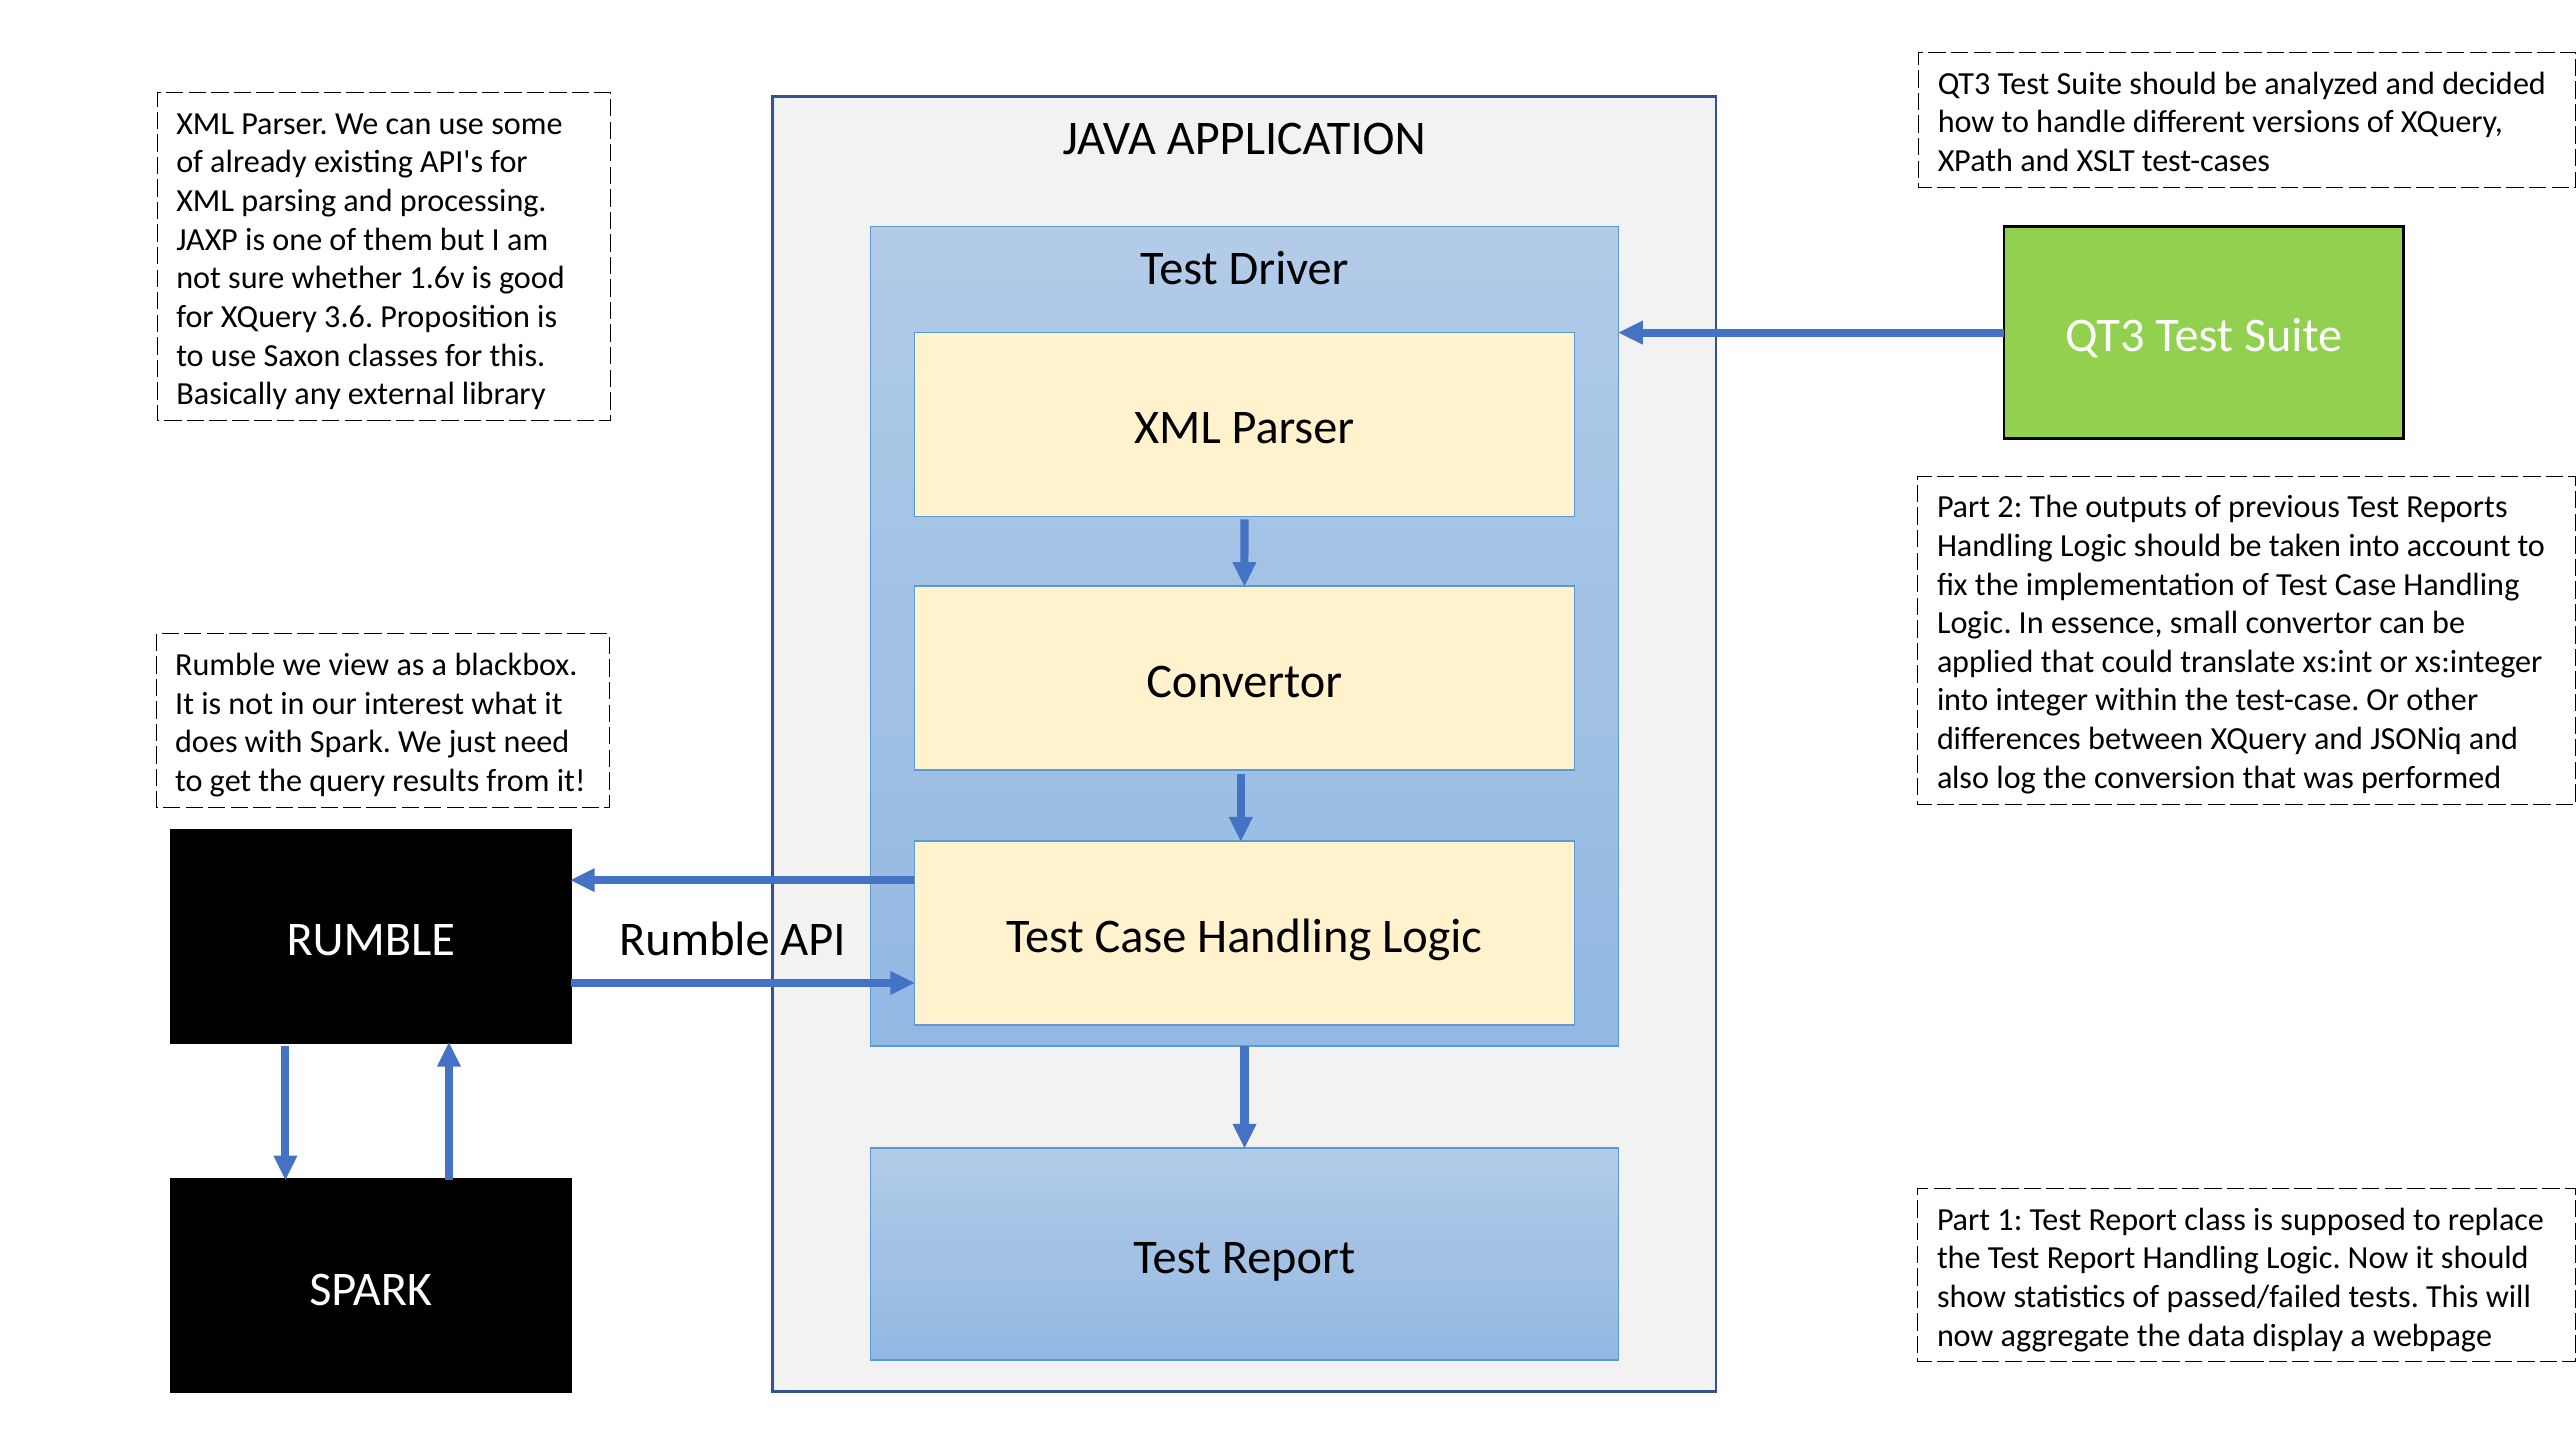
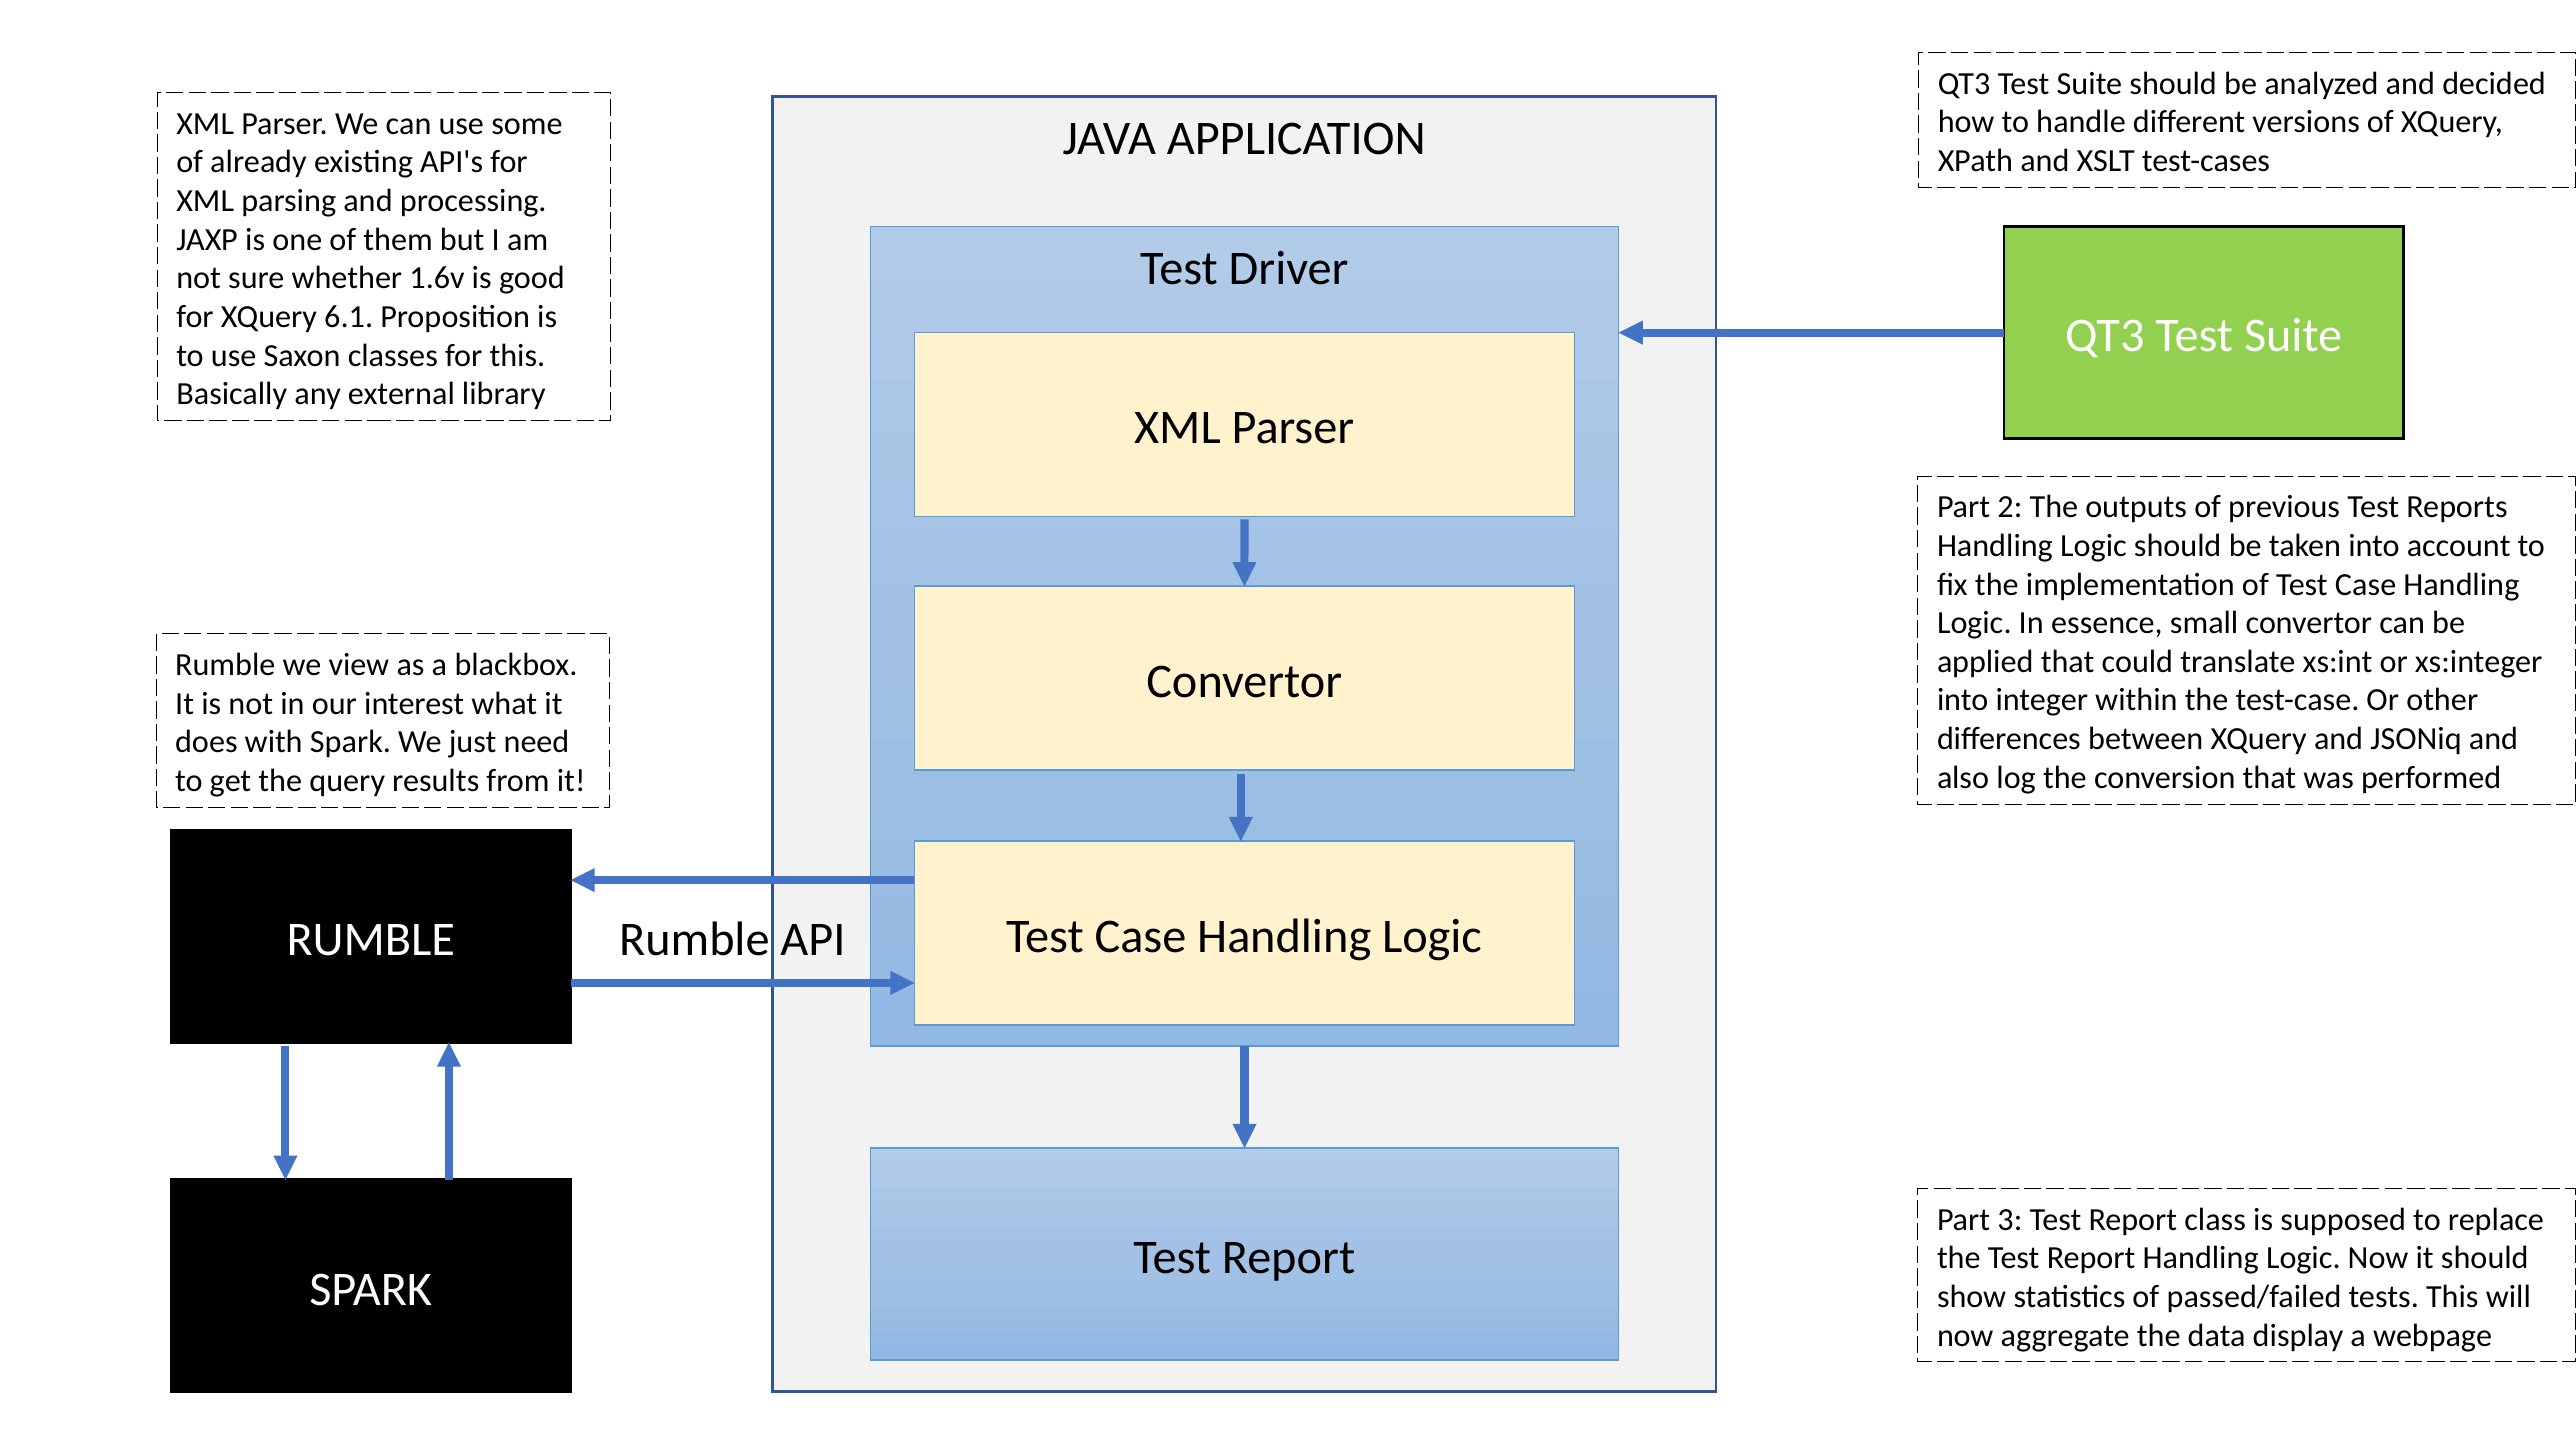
3.6: 3.6 -> 6.1
1: 1 -> 3
